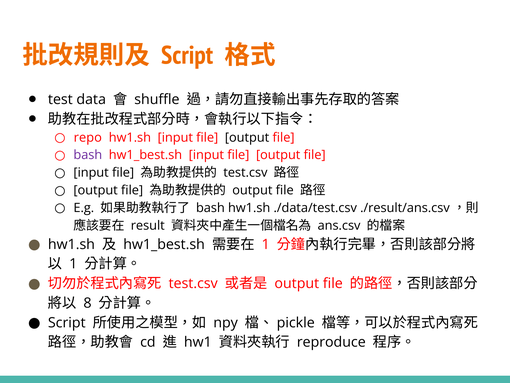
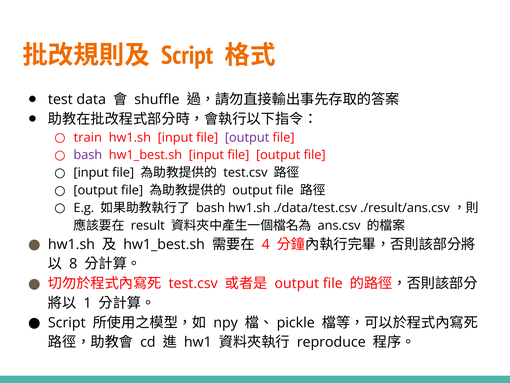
repo: repo -> train
output at (247, 137) colour: black -> purple
1 at (266, 244): 1 -> 4
1 at (73, 264): 1 -> 8
8: 8 -> 1
